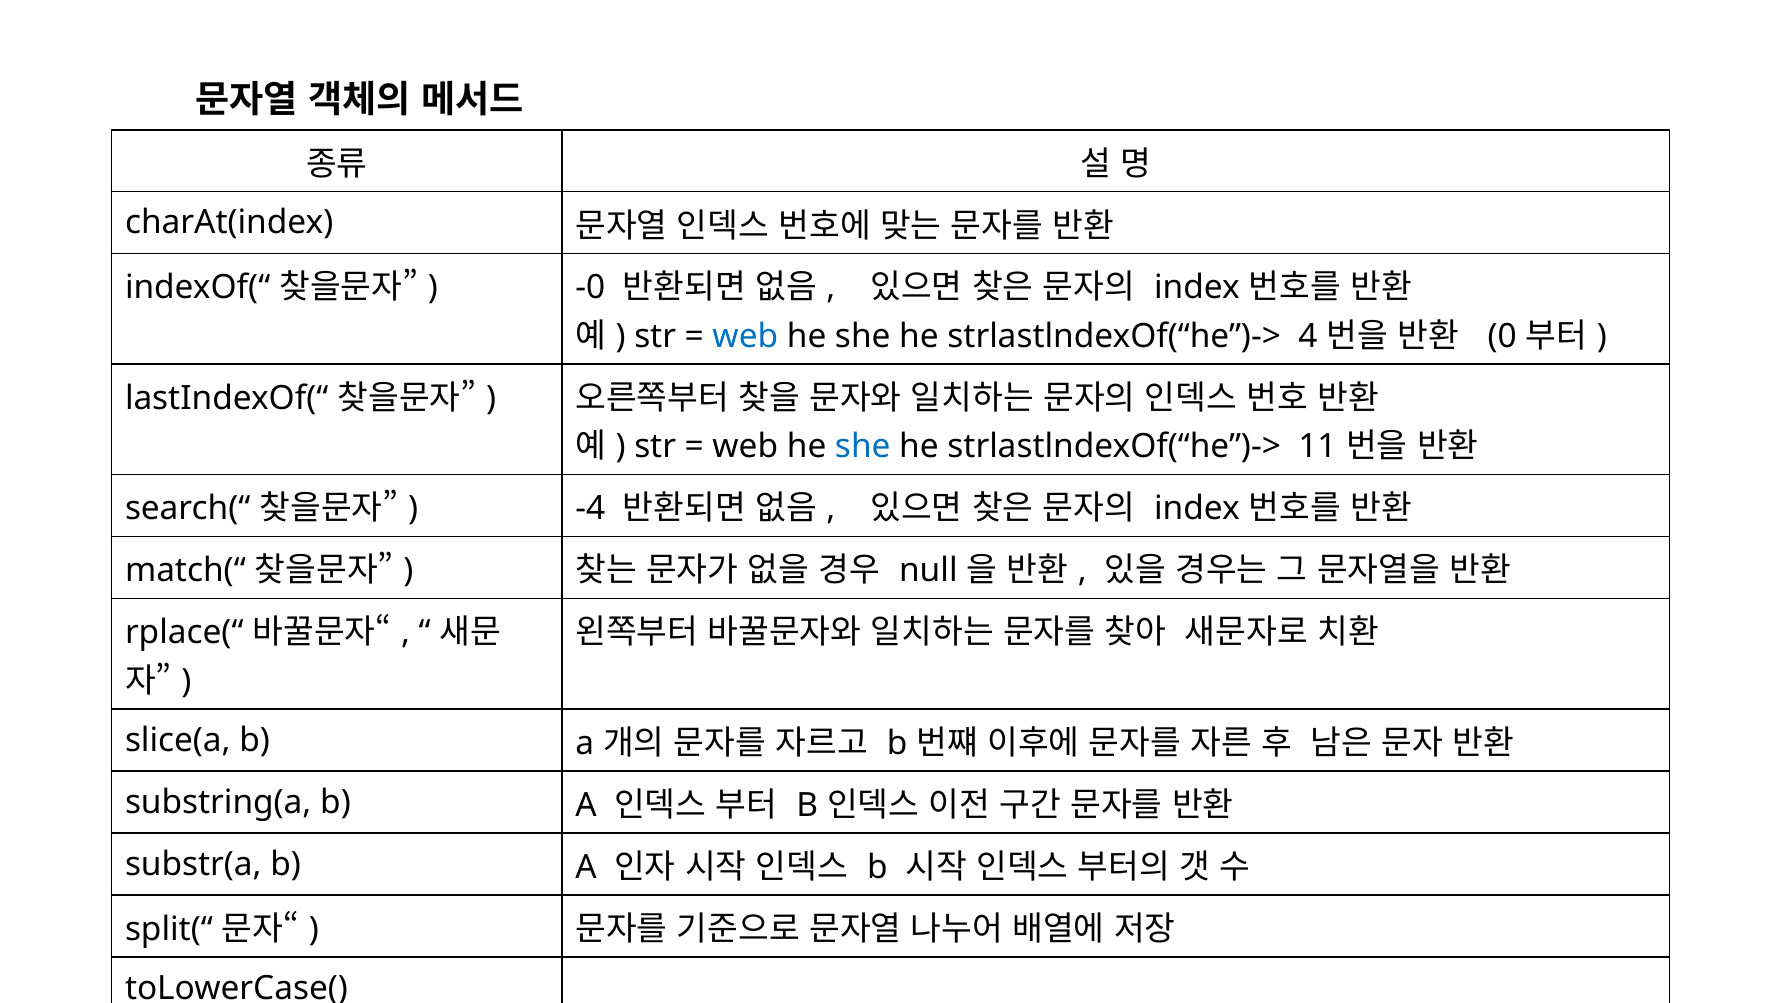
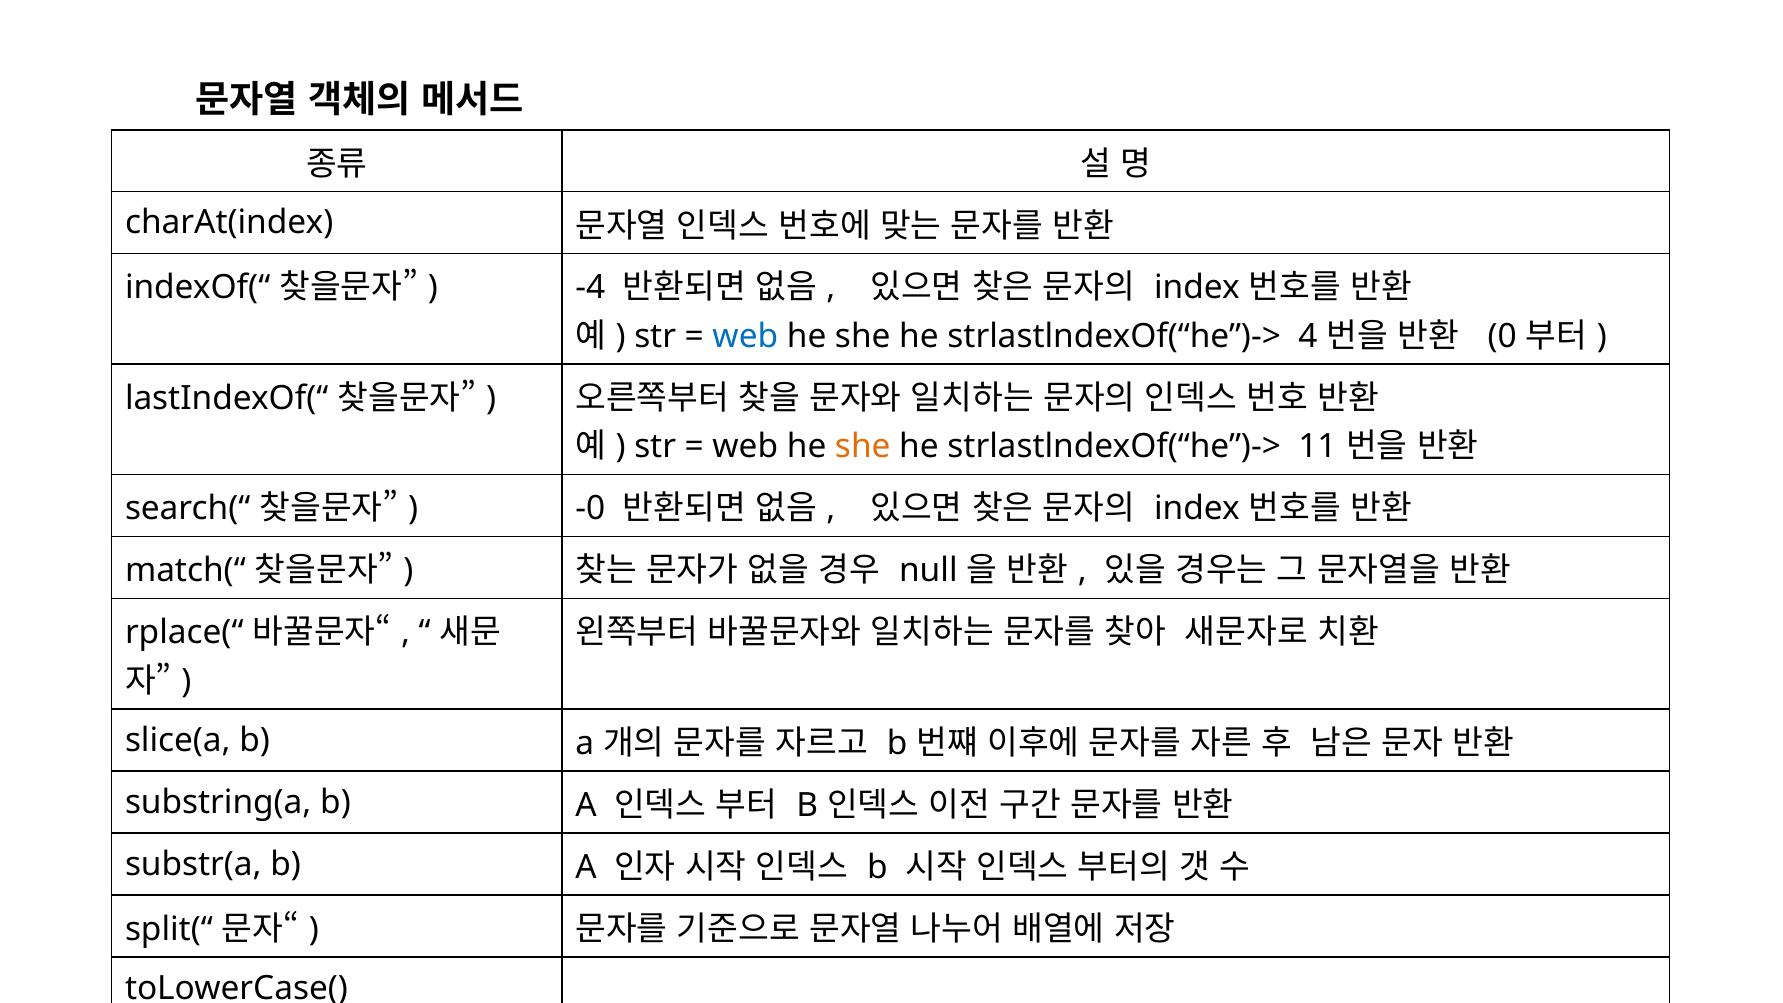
-0: -0 -> -4
she at (863, 447) colour: blue -> orange
-4: -4 -> -0
